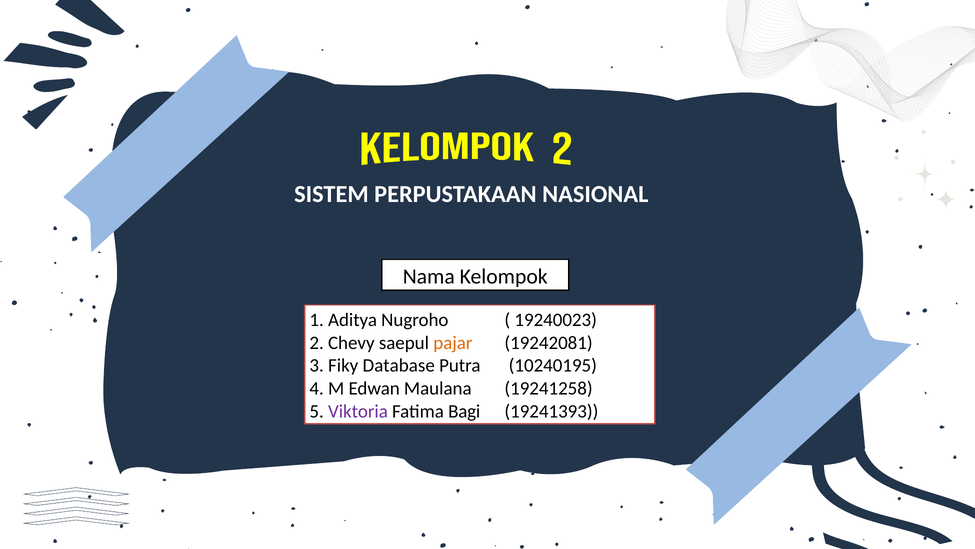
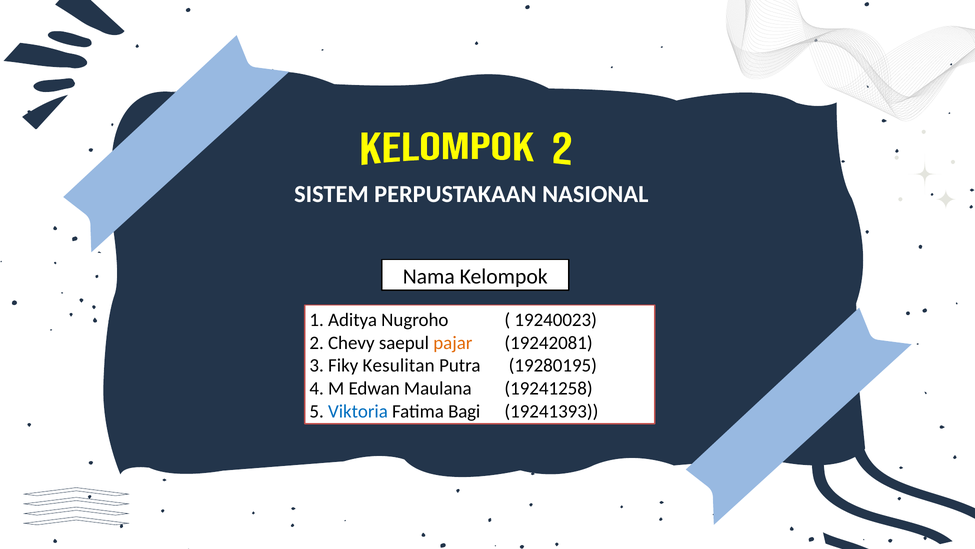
Database: Database -> Kesulitan
10240195: 10240195 -> 19280195
Viktoria colour: purple -> blue
